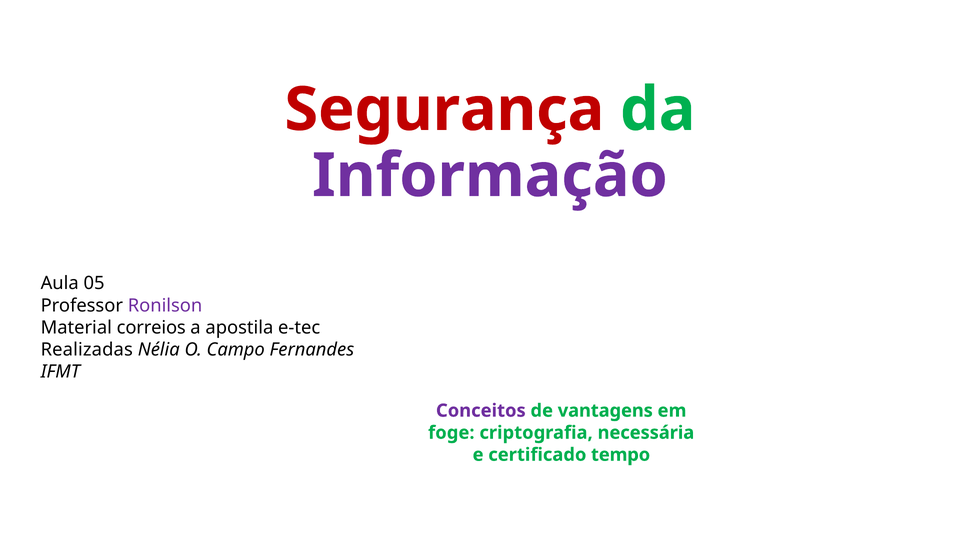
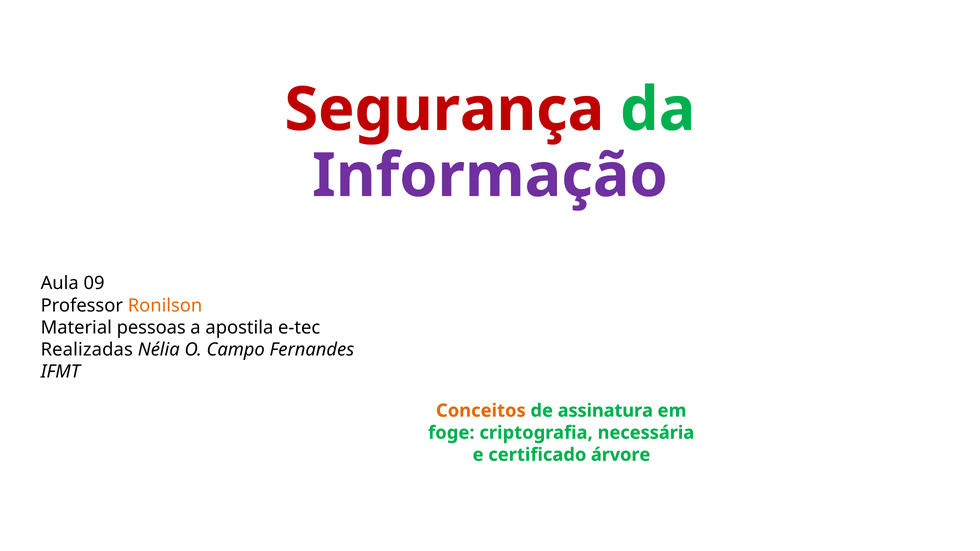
05: 05 -> 09
Ronilson colour: purple -> orange
correios: correios -> pessoas
Conceitos colour: purple -> orange
vantagens: vantagens -> assinatura
tempo: tempo -> árvore
